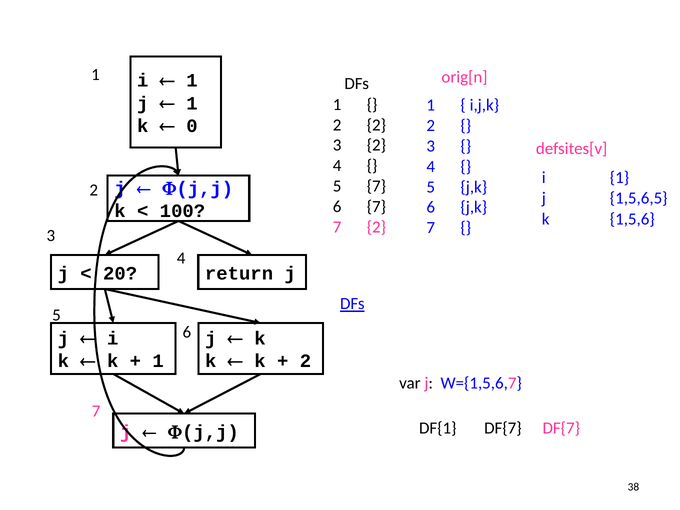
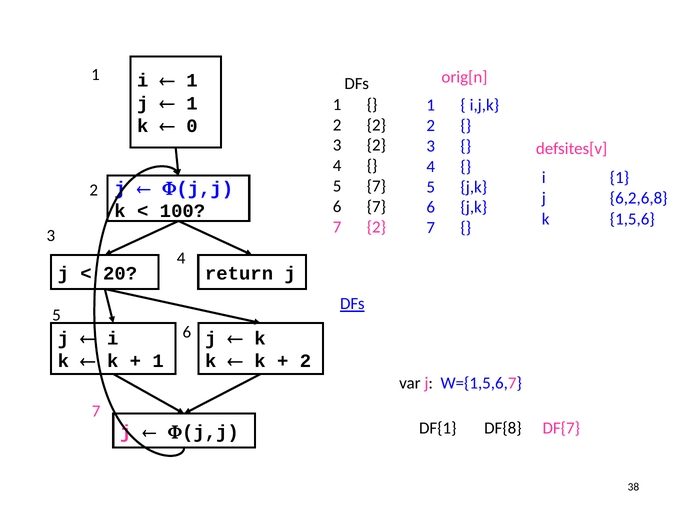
1,5,6,5: 1,5,6,5 -> 6,2,6,8
DF{1 DF{7: DF{7 -> DF{8
